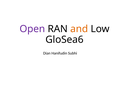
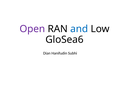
and colour: orange -> blue
